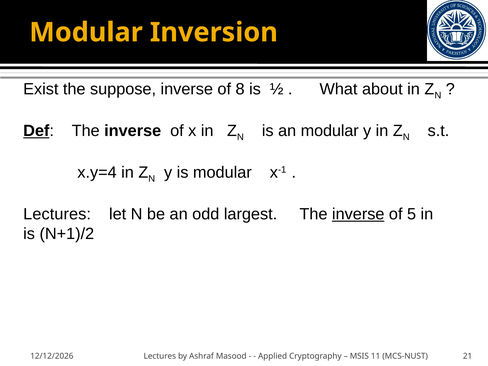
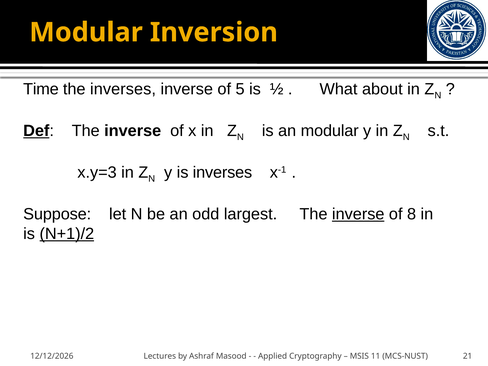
Exist: Exist -> Time
the suppose: suppose -> inverses
8: 8 -> 5
x.y=4: x.y=4 -> x.y=3
is modular: modular -> inverses
Lectures at (57, 214): Lectures -> Suppose
5: 5 -> 8
N+1)/2 underline: none -> present
